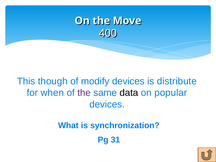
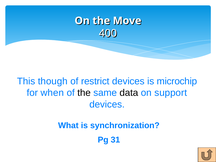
modify: modify -> restrict
distribute: distribute -> microchip
the at (84, 93) colour: purple -> black
popular: popular -> support
